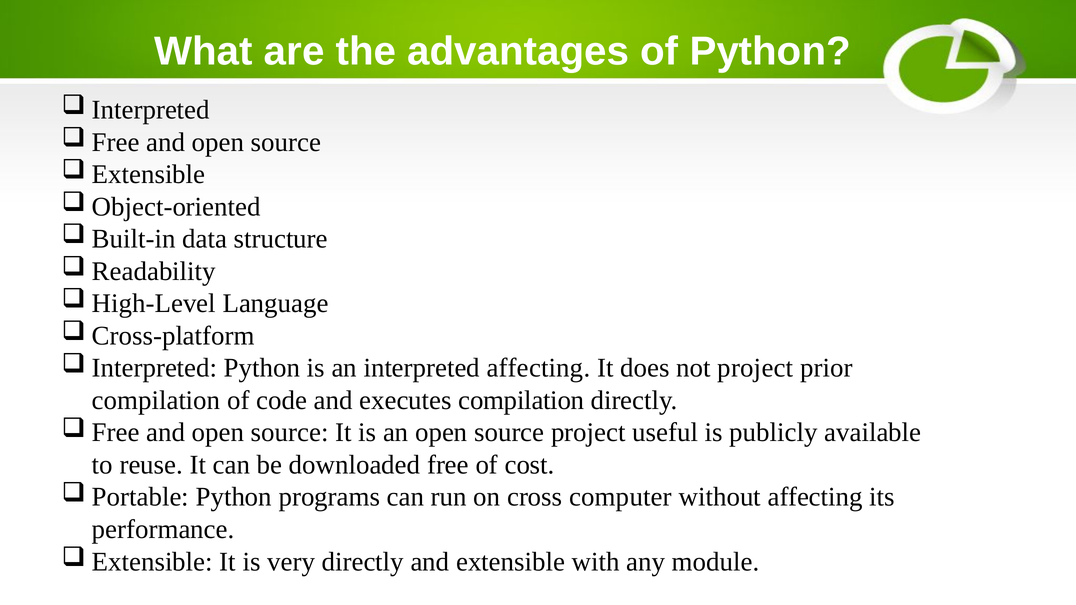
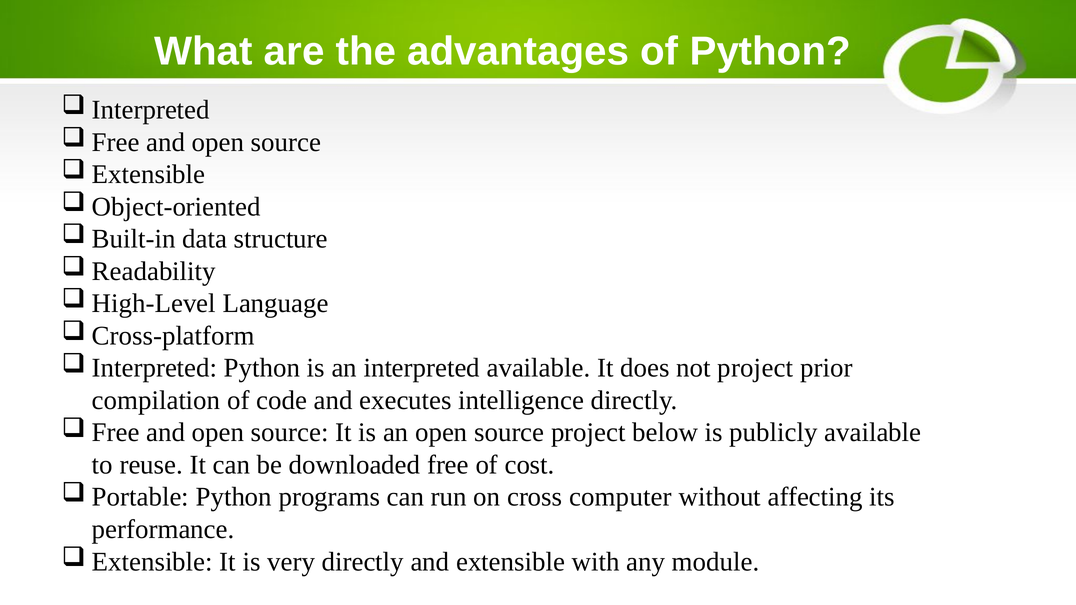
interpreted affecting: affecting -> available
executes compilation: compilation -> intelligence
useful: useful -> below
